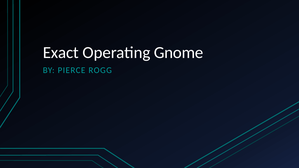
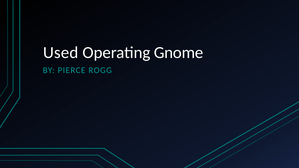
Exact: Exact -> Used
